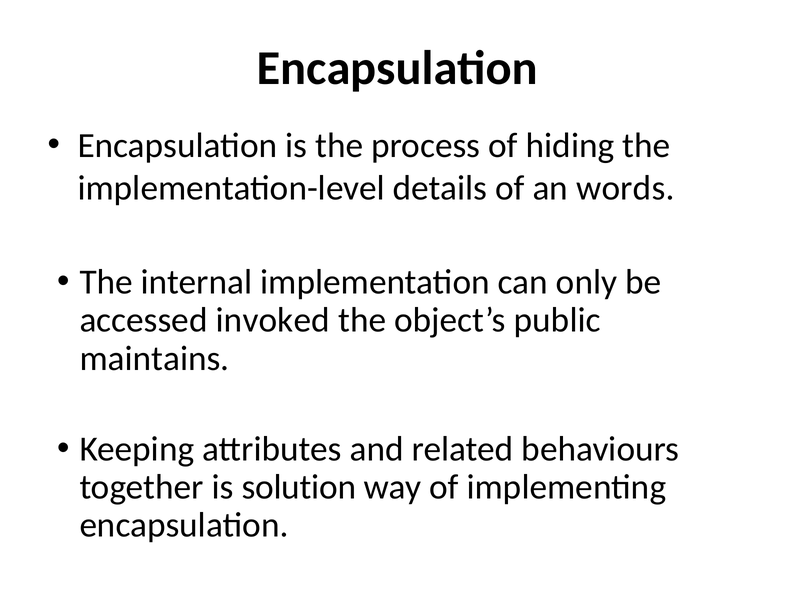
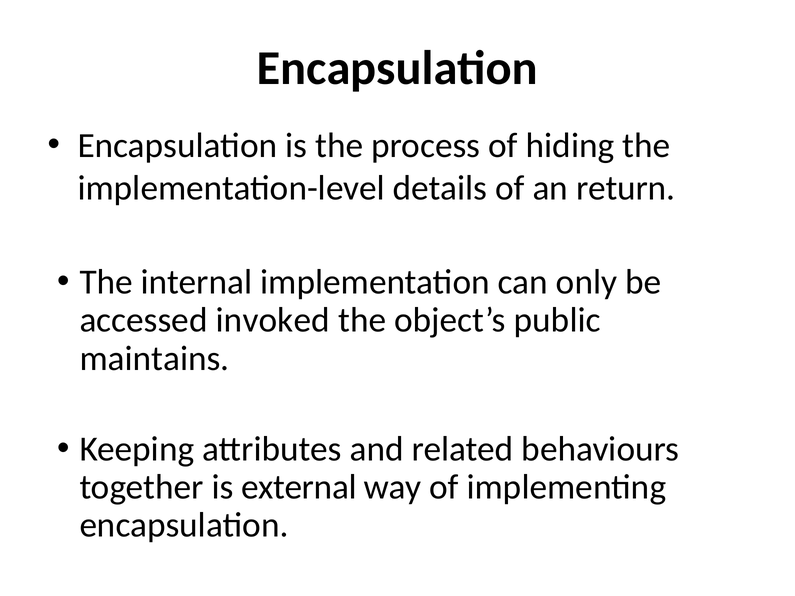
words: words -> return
solution: solution -> external
